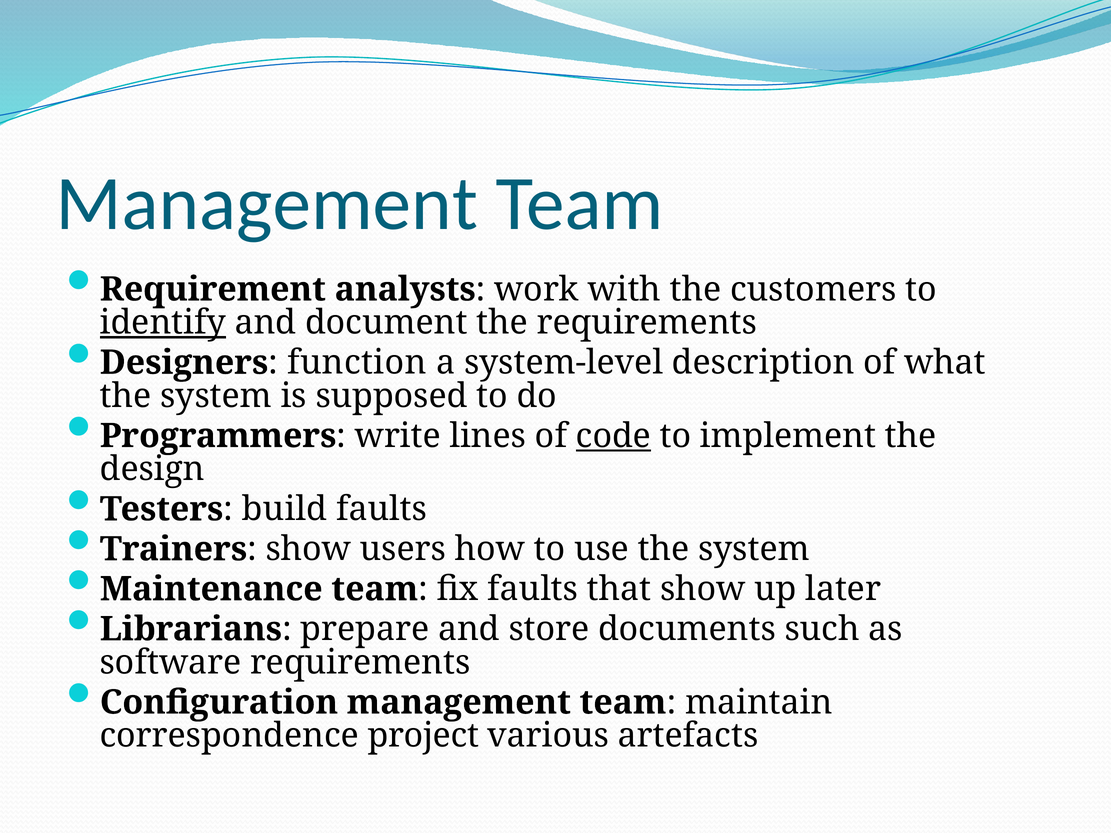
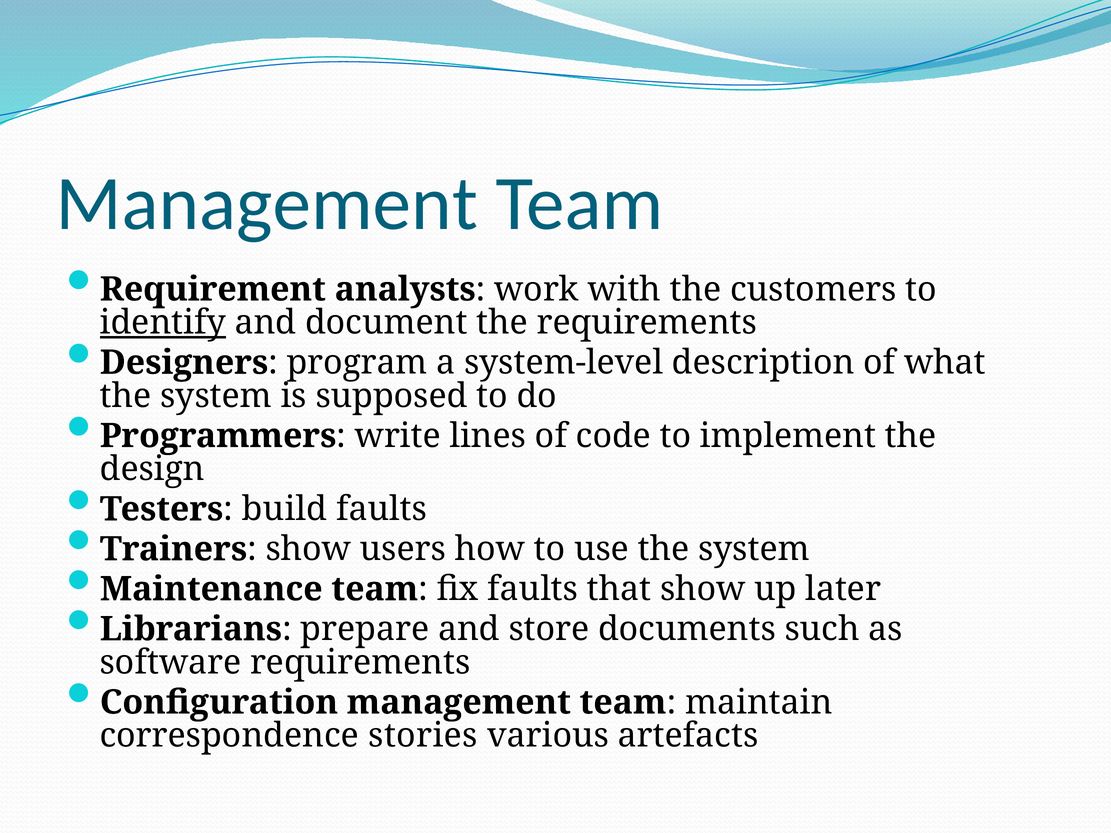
function: function -> program
code underline: present -> none
project: project -> stories
